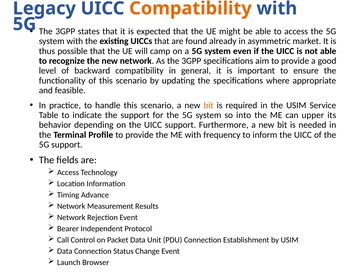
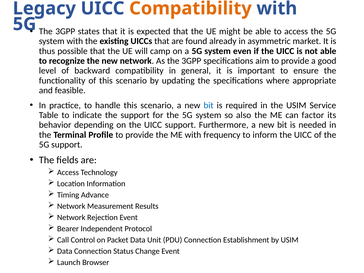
bit at (209, 105) colour: orange -> blue
into: into -> also
upper: upper -> factor
